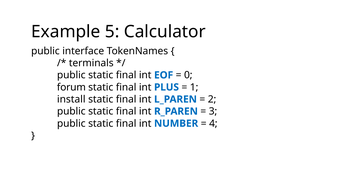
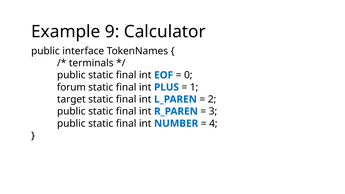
5: 5 -> 9
install: install -> target
